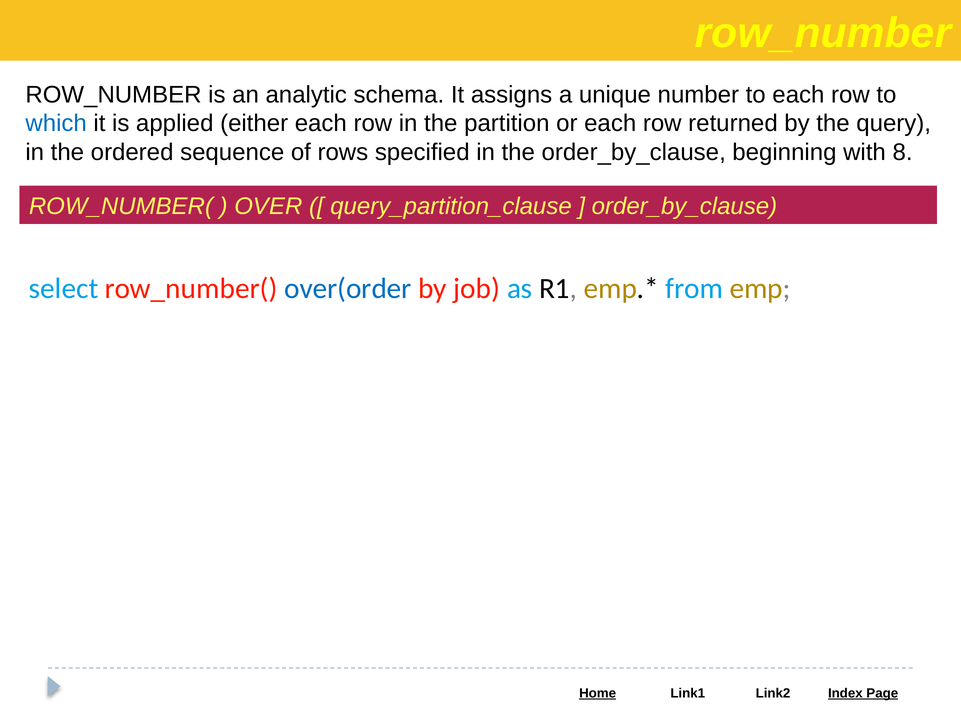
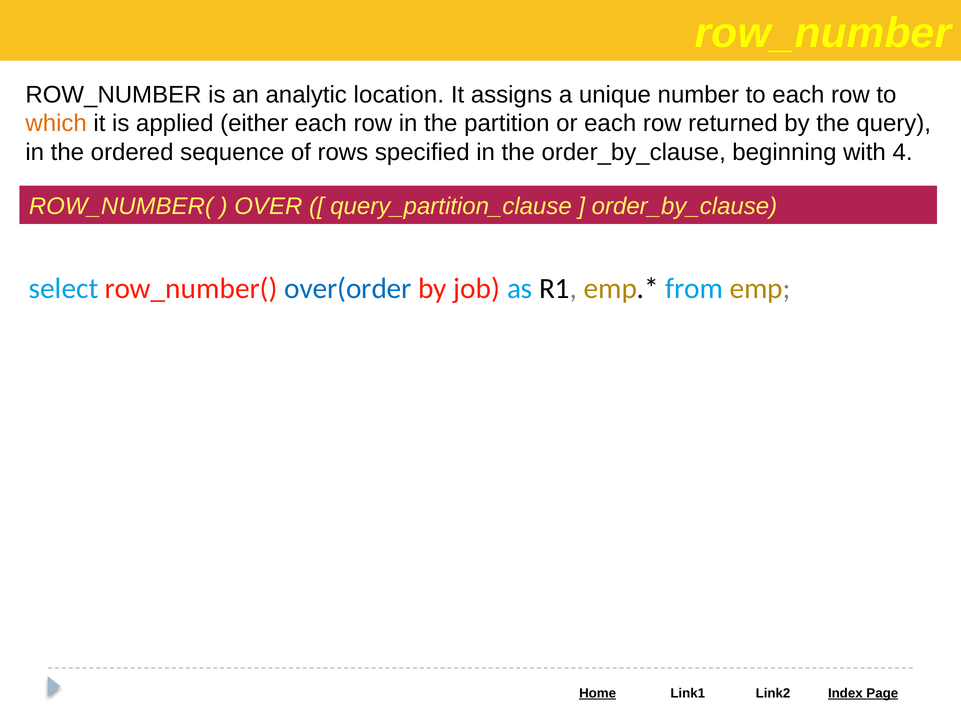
schema: schema -> location
which colour: blue -> orange
8: 8 -> 4
